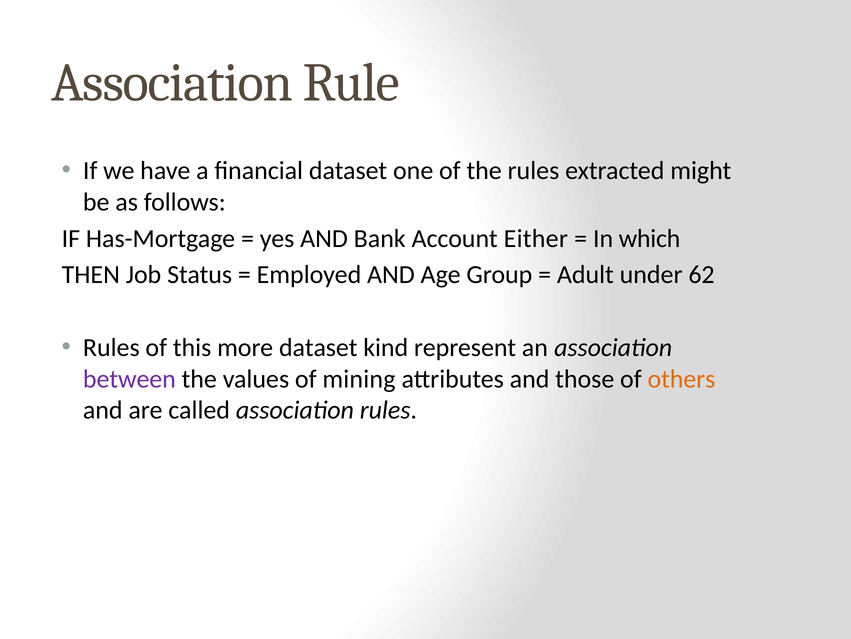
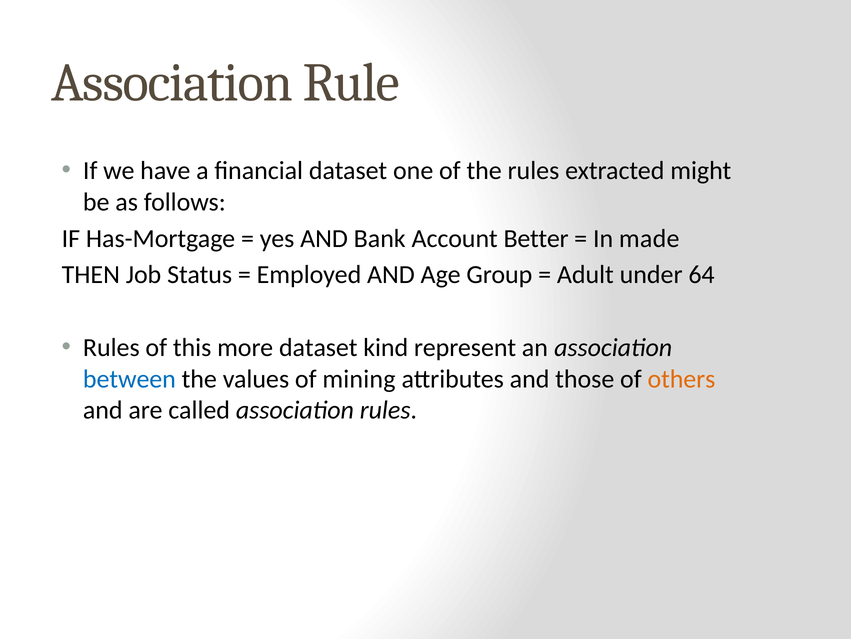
Either: Either -> Better
which: which -> made
62: 62 -> 64
between colour: purple -> blue
